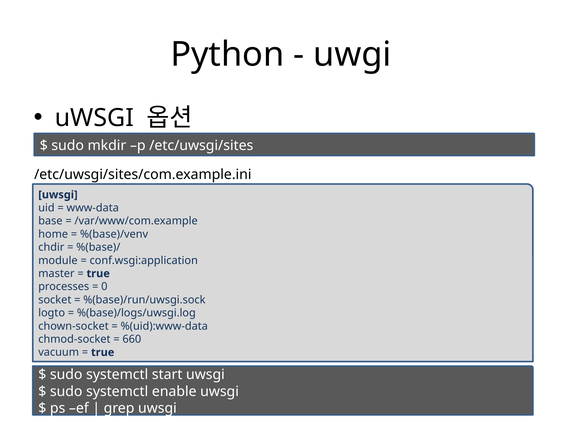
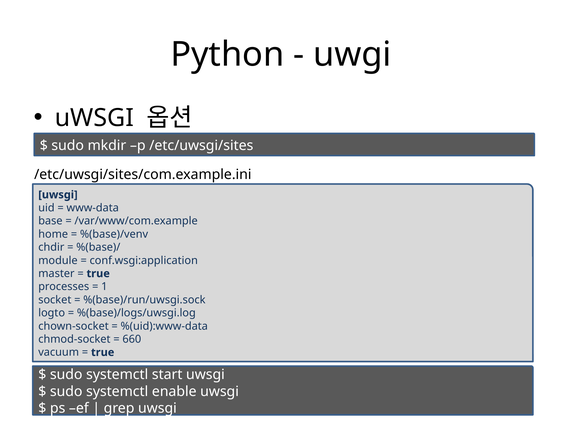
0: 0 -> 1
